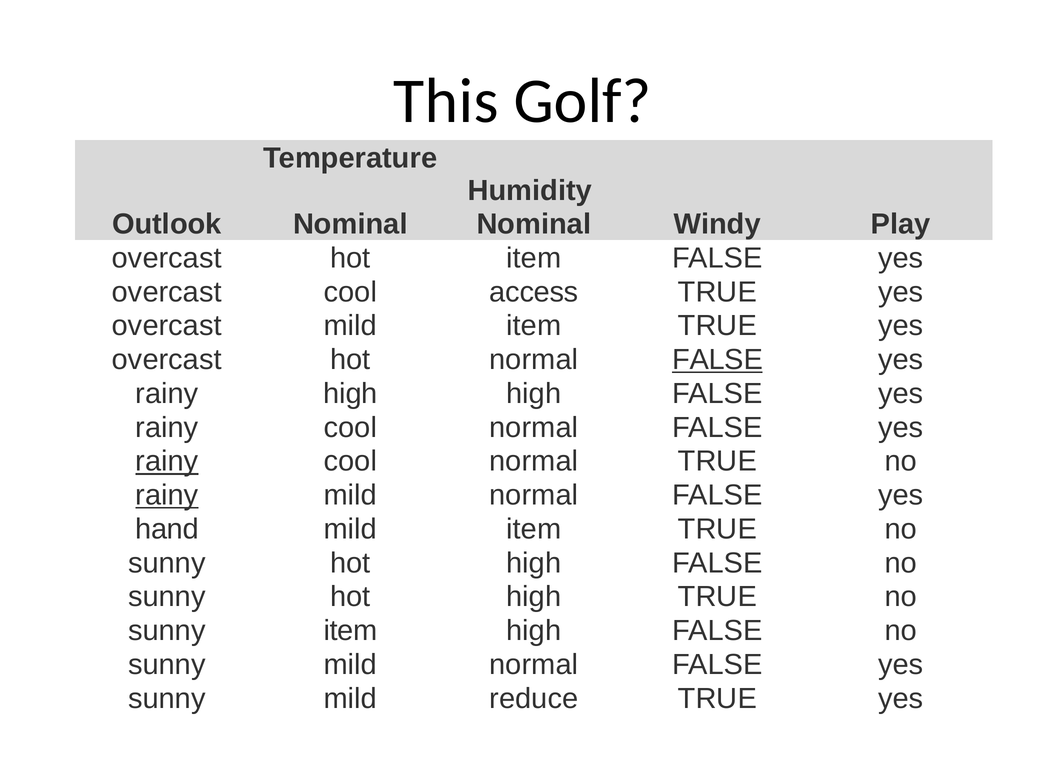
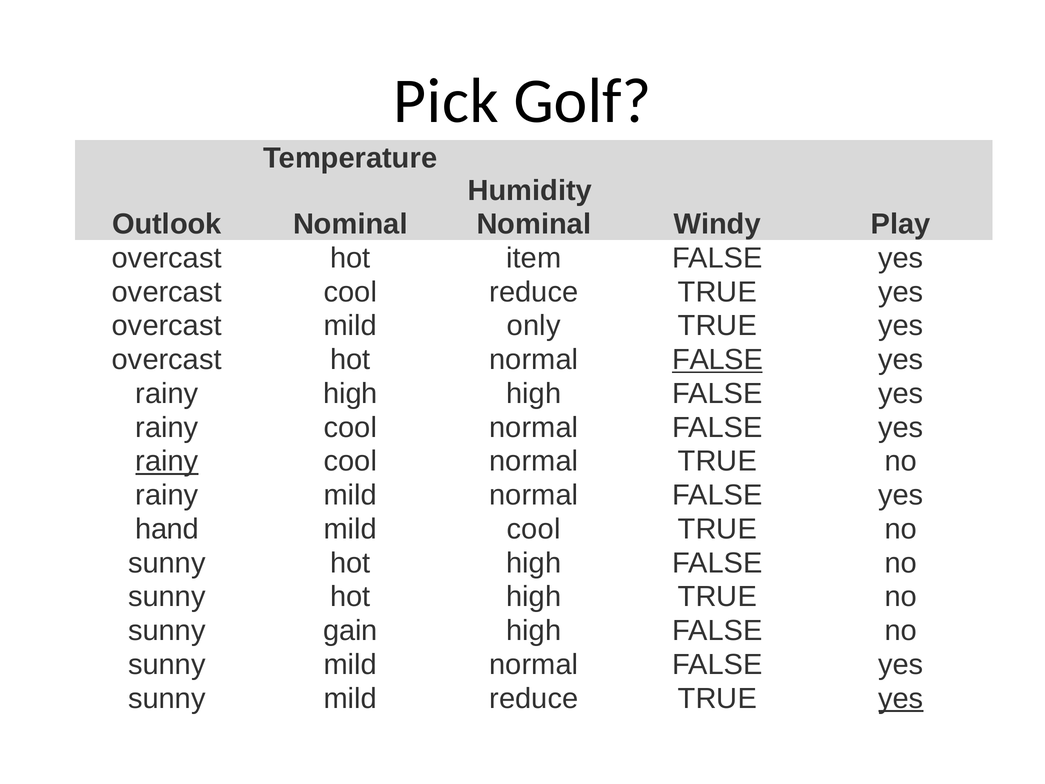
This: This -> Pick
cool access: access -> reduce
overcast mild item: item -> only
rainy at (167, 495) underline: present -> none
item at (534, 529): item -> cool
sunny item: item -> gain
yes at (901, 698) underline: none -> present
